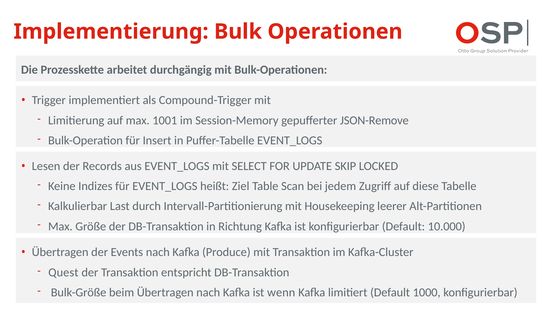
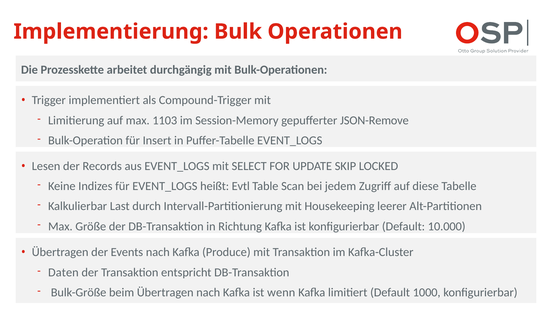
1001: 1001 -> 1103
Ziel: Ziel -> Evtl
Quest: Quest -> Daten
